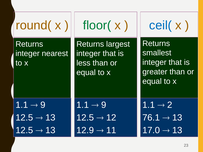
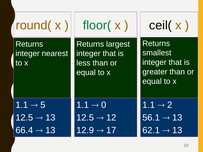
ceil( colour: blue -> black
9 at (43, 105): 9 -> 5
9 at (104, 105): 9 -> 0
76.1: 76.1 -> 56.1
12.5 at (24, 130): 12.5 -> 66.4
11: 11 -> 17
17.0: 17.0 -> 62.1
